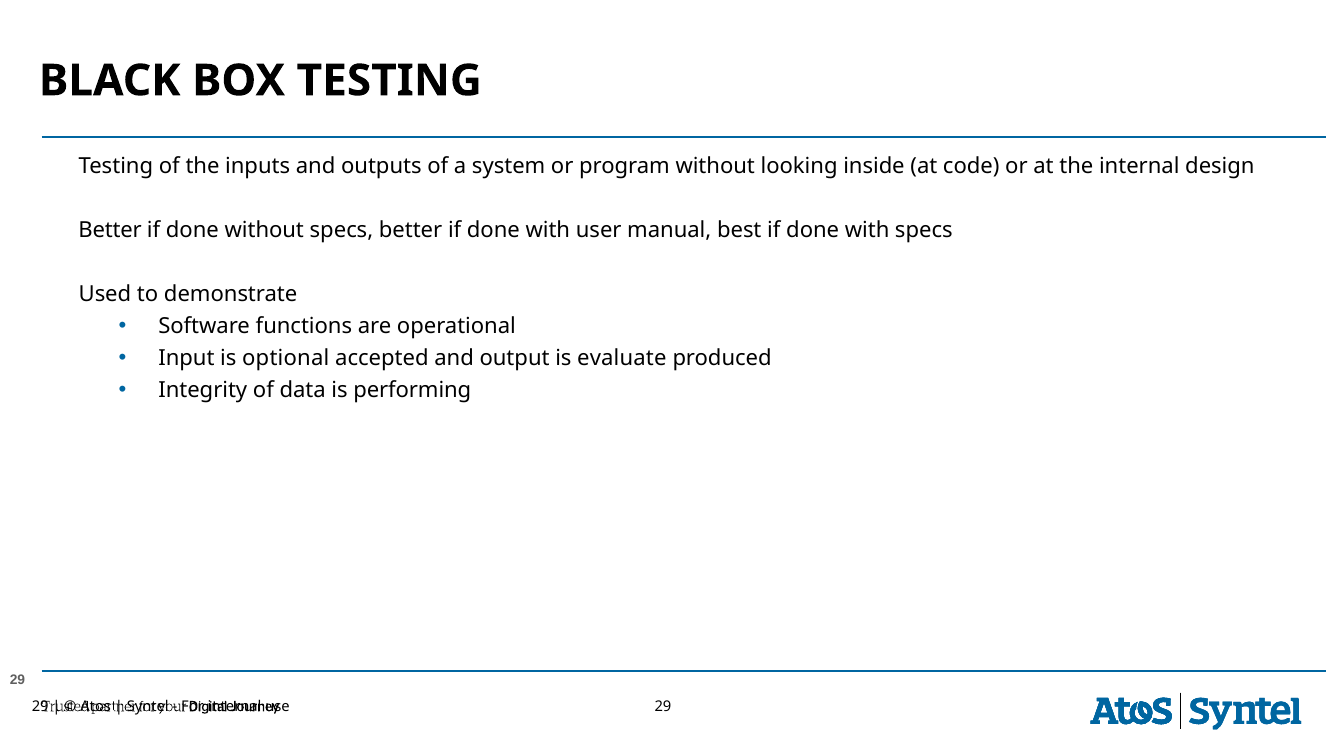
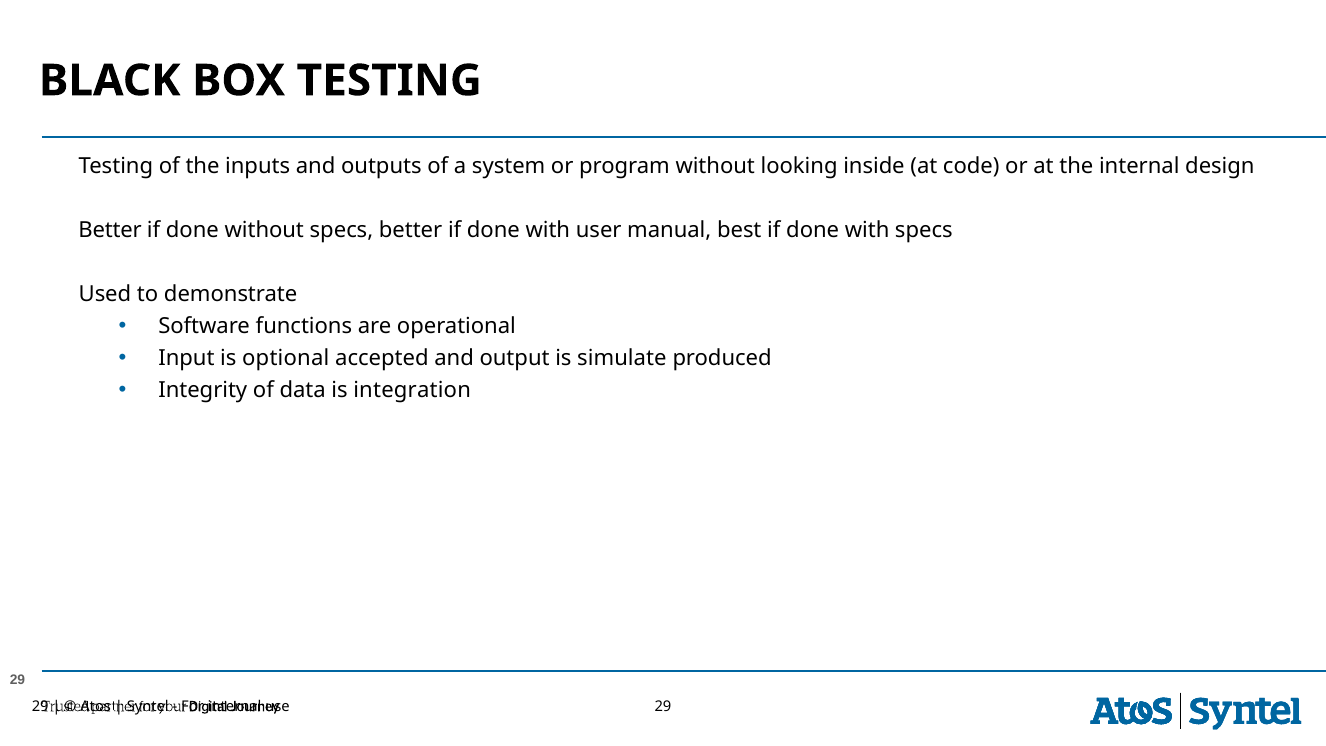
evaluate: evaluate -> simulate
performing: performing -> integration
